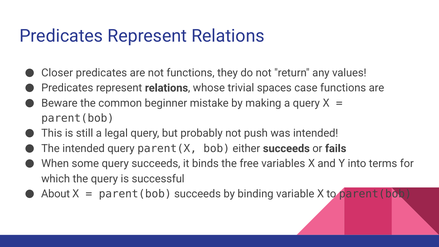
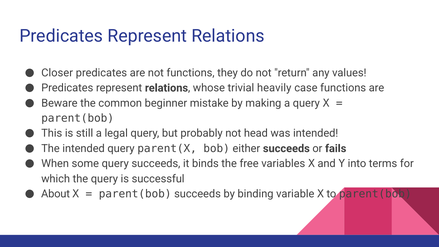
spaces: spaces -> heavily
push: push -> head
